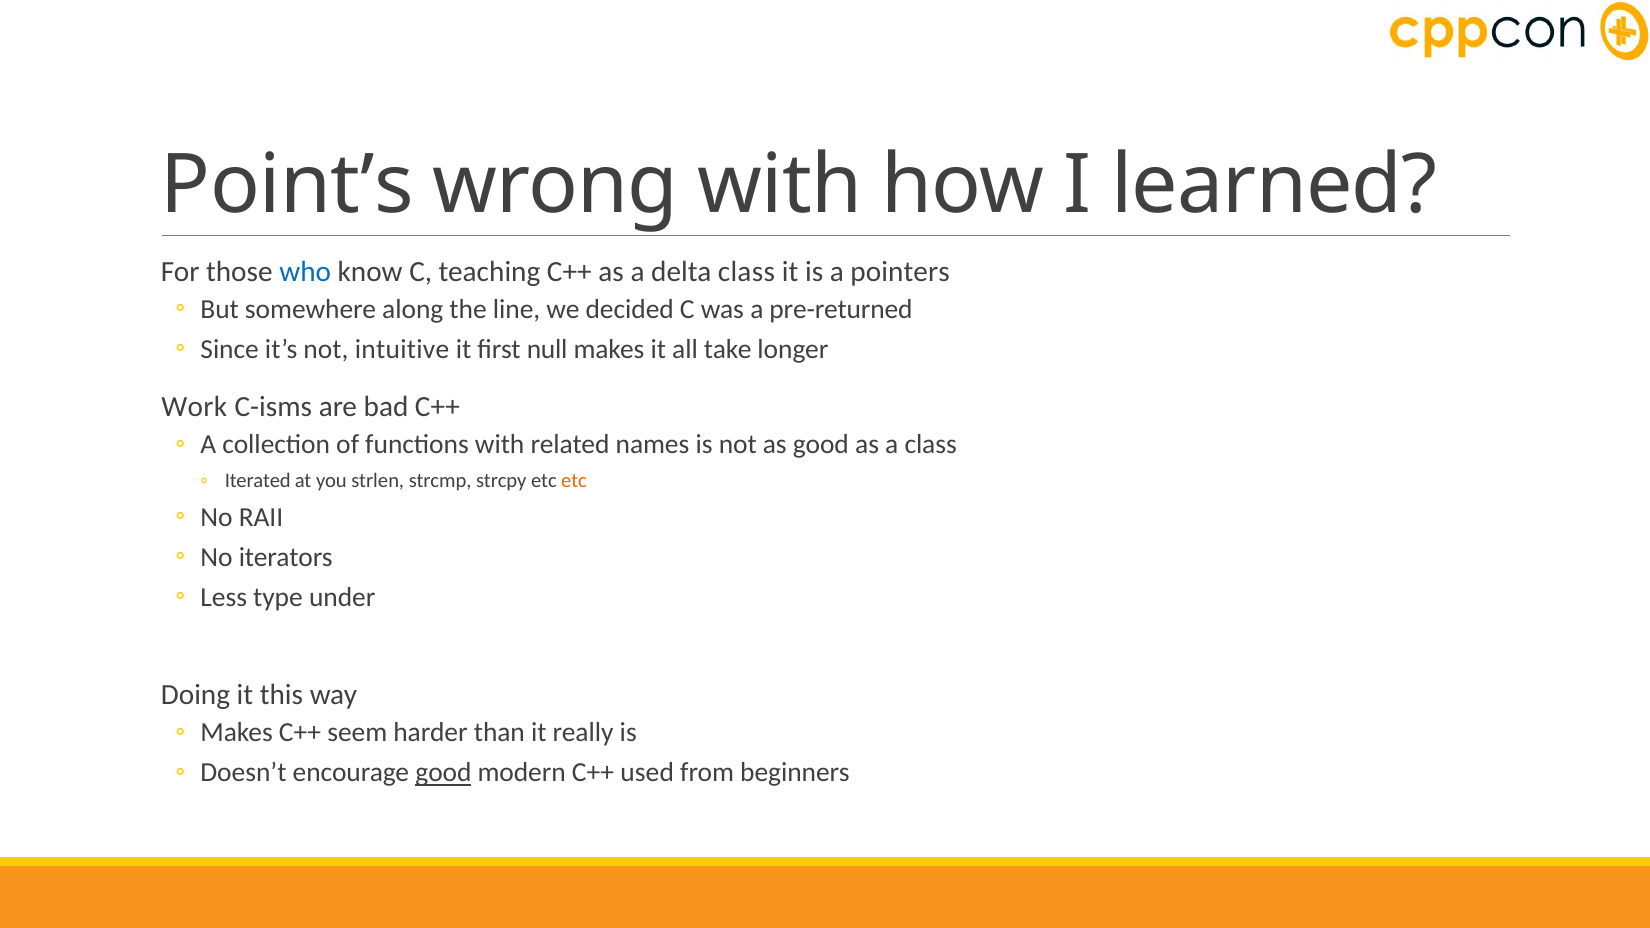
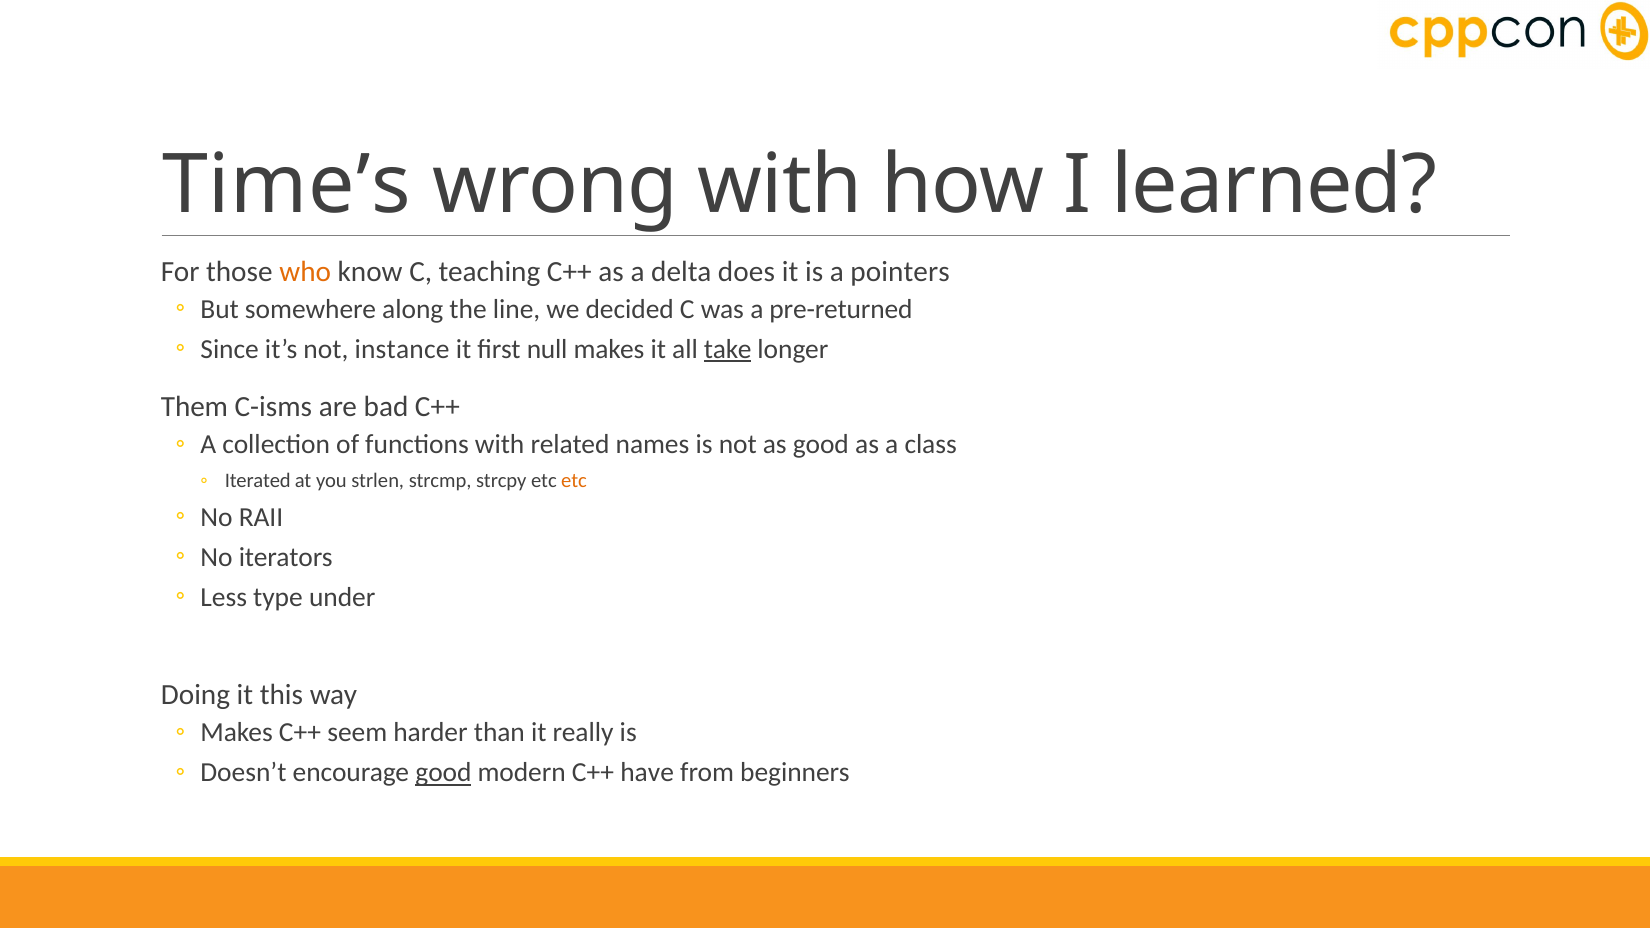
Point’s: Point’s -> Time’s
who colour: blue -> orange
delta class: class -> does
intuitive: intuitive -> instance
take underline: none -> present
Work: Work -> Them
used: used -> have
